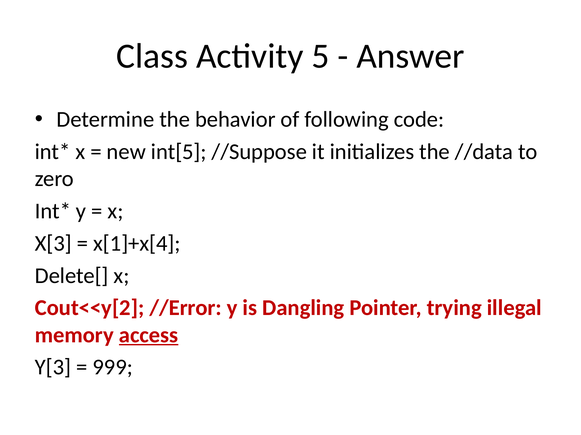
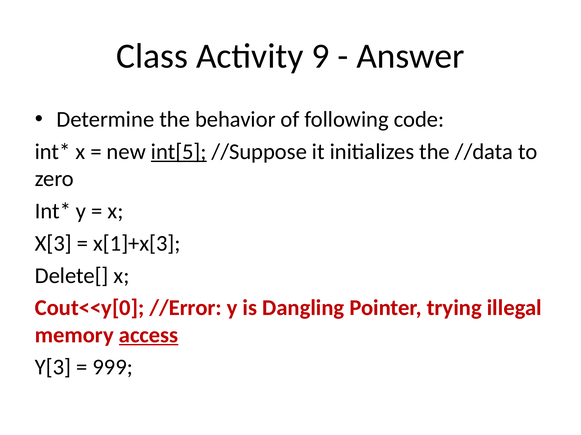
5: 5 -> 9
int[5 underline: none -> present
x[1]+x[4: x[1]+x[4 -> x[1]+x[3
Cout<<y[2: Cout<<y[2 -> Cout<<y[0
